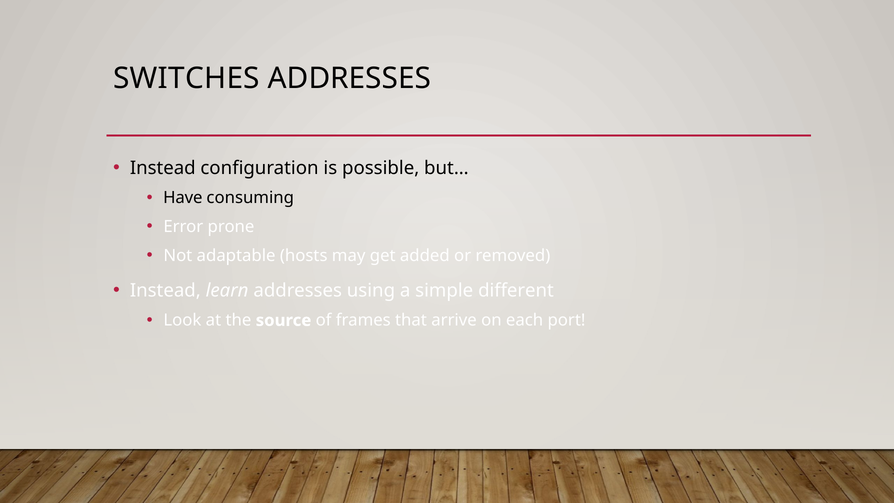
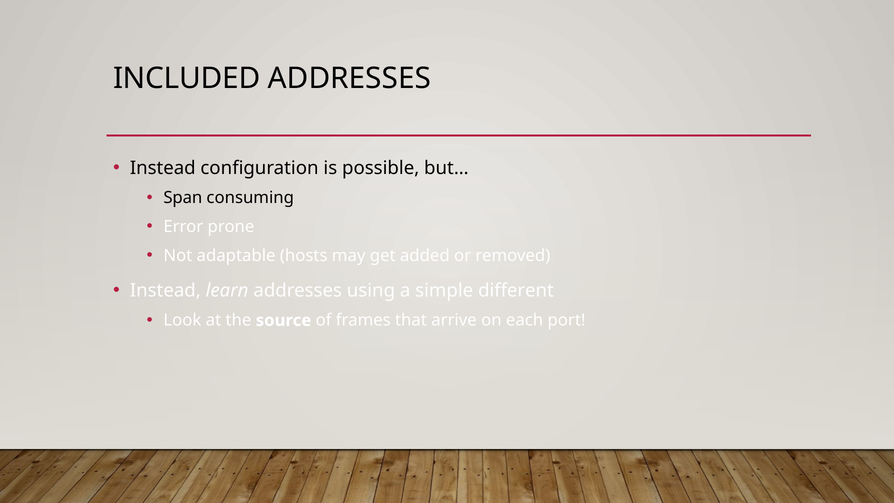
SWITCHES: SWITCHES -> INCLUDED
Have: Have -> Span
